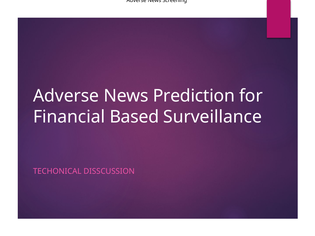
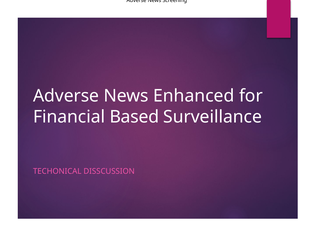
Prediction: Prediction -> Enhanced
